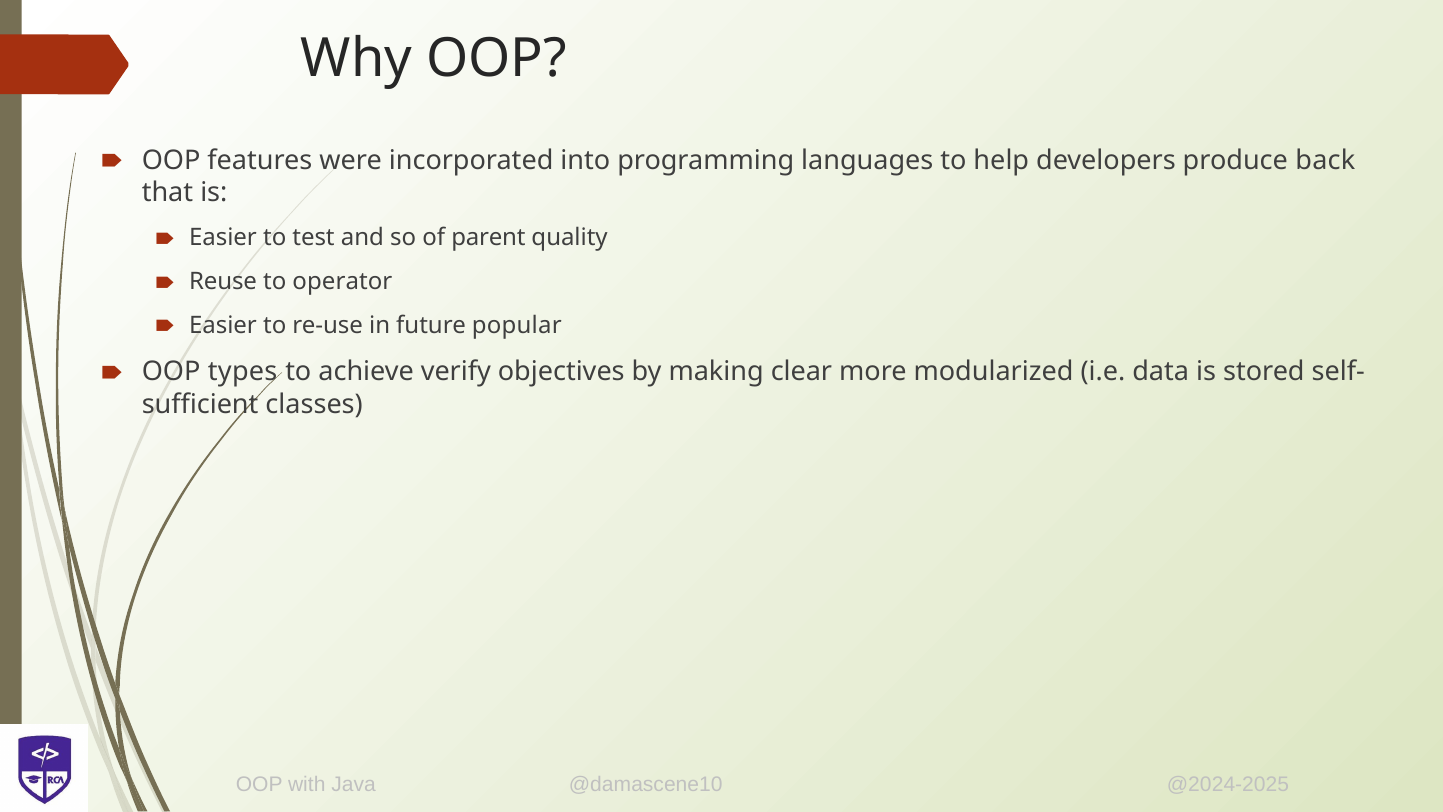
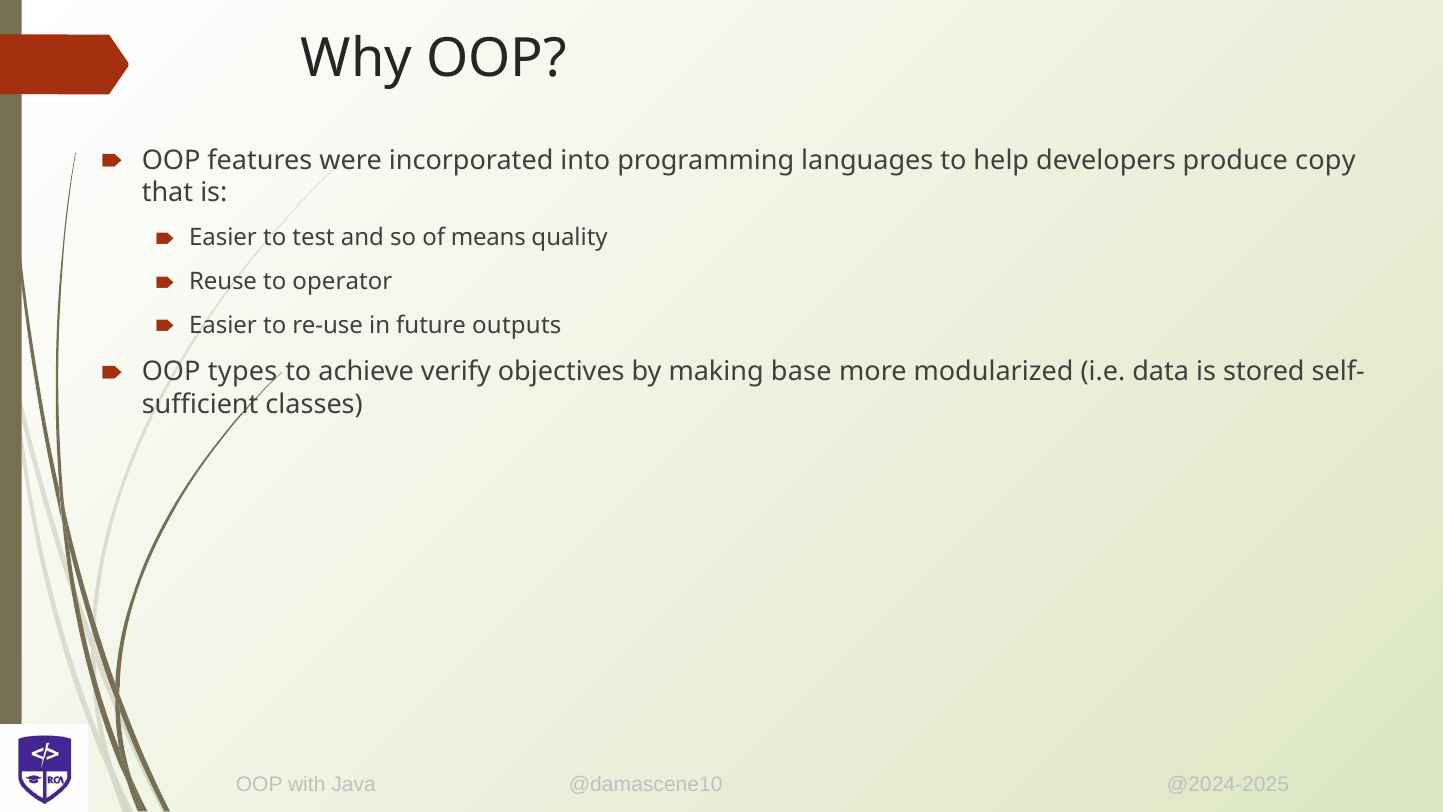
back: back -> copy
parent: parent -> means
popular: popular -> outputs
clear: clear -> base
